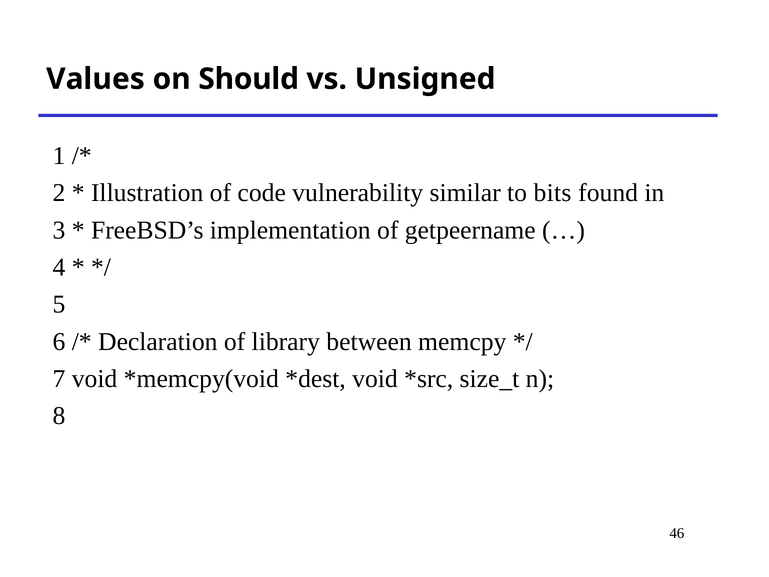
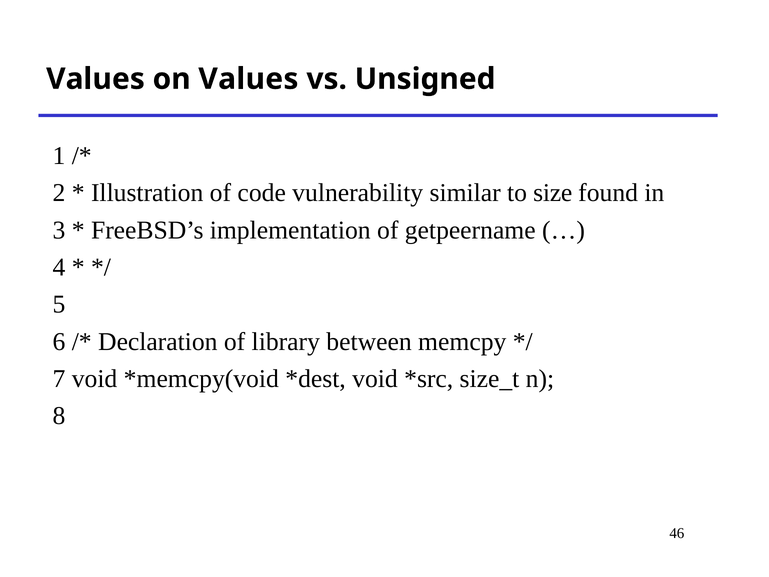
on Should: Should -> Values
bits: bits -> size
